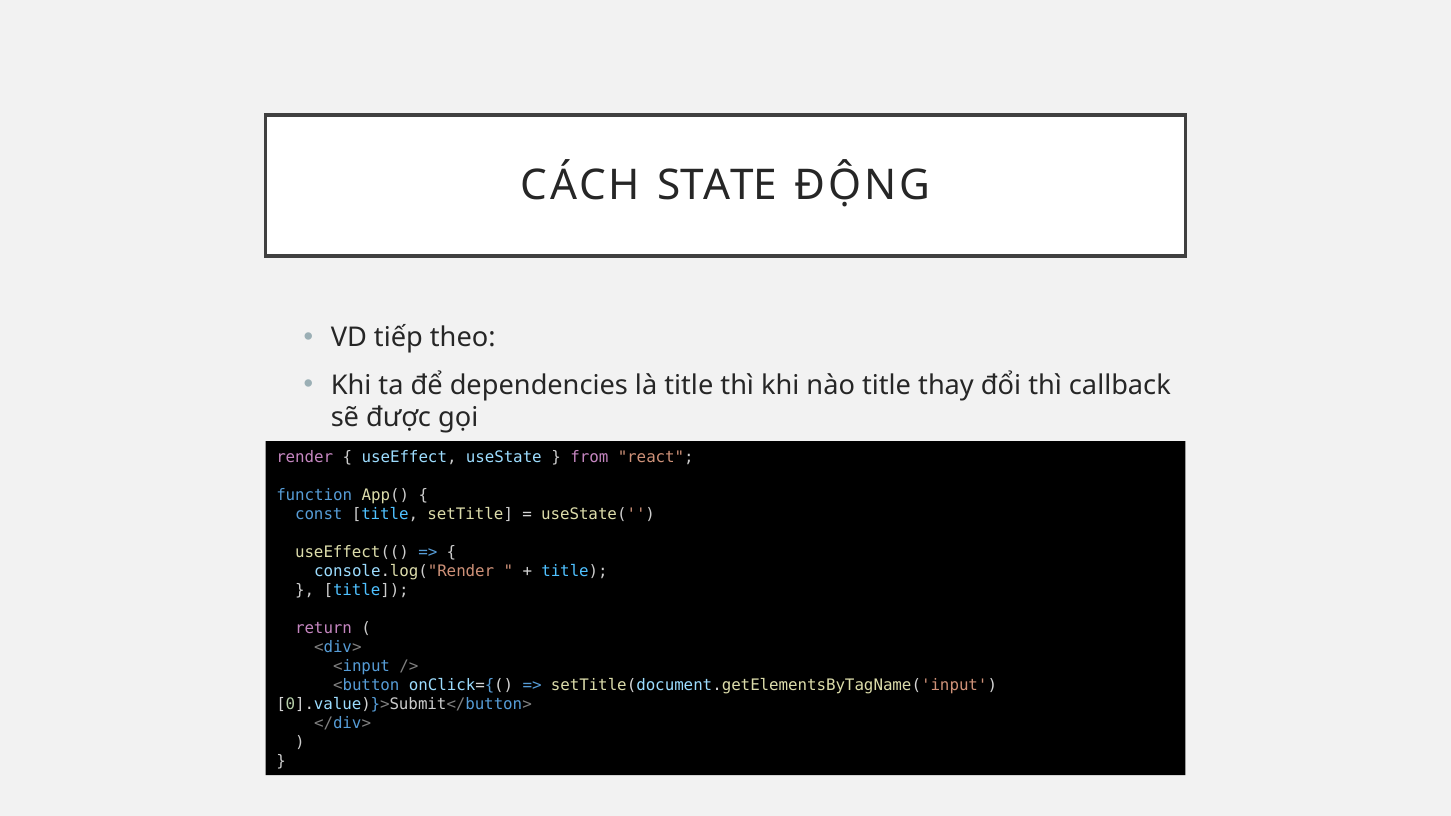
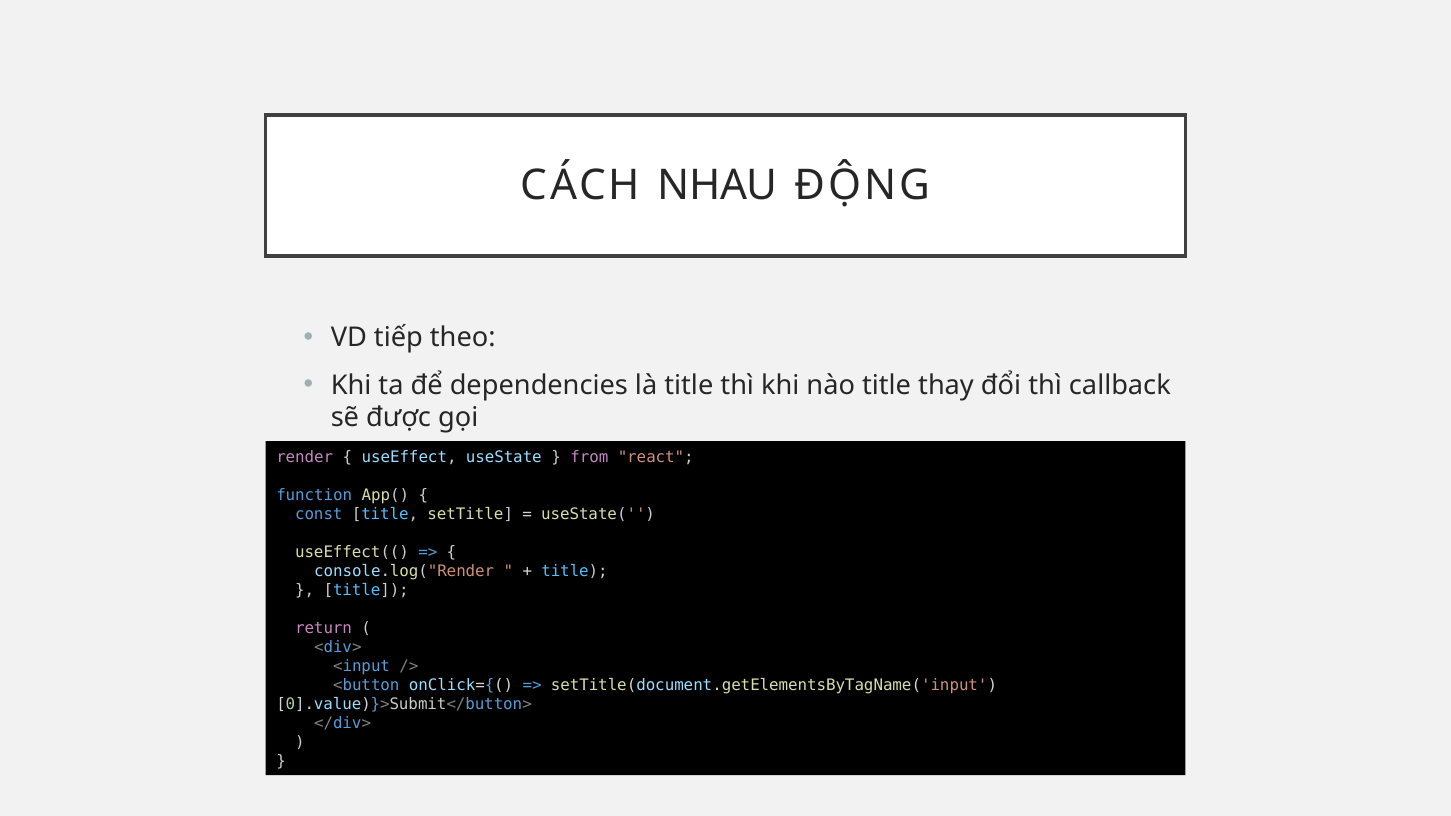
STATE: STATE -> NHAU
